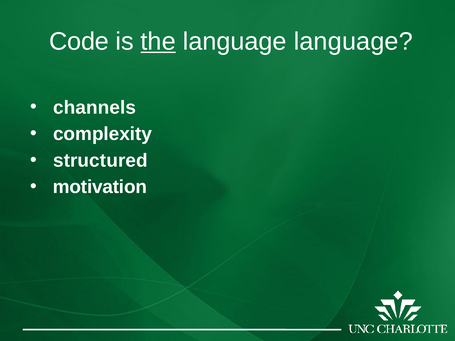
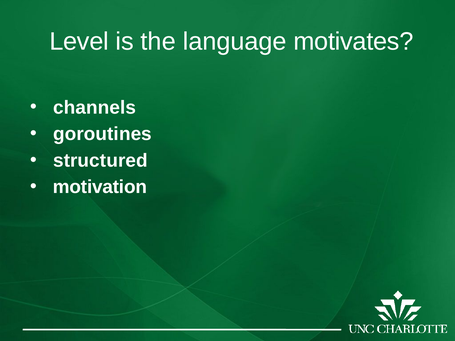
Code: Code -> Level
the underline: present -> none
language language: language -> motivates
complexity: complexity -> goroutines
